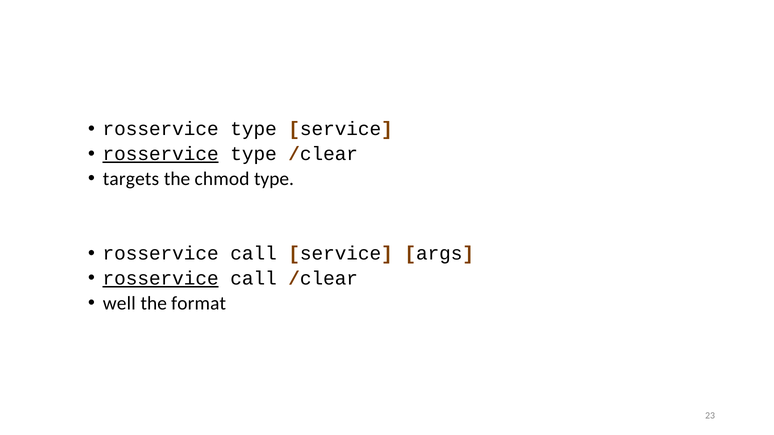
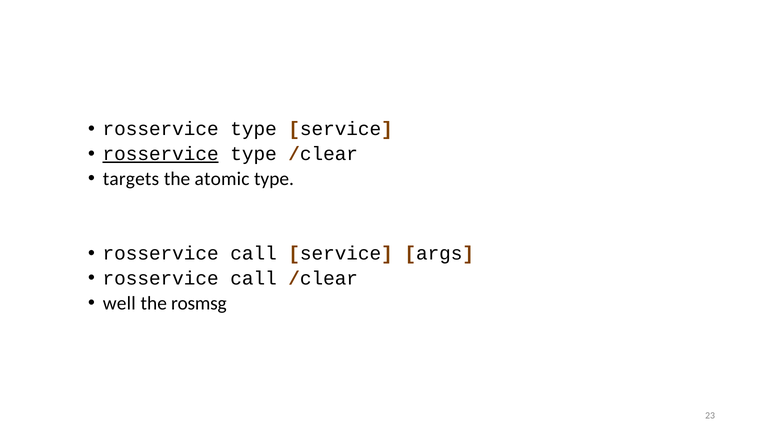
chmod: chmod -> atomic
rosservice at (161, 279) underline: present -> none
format: format -> rosmsg
